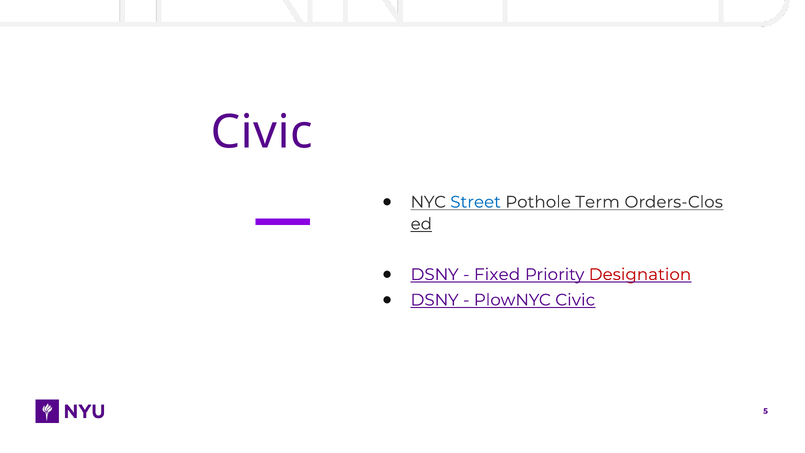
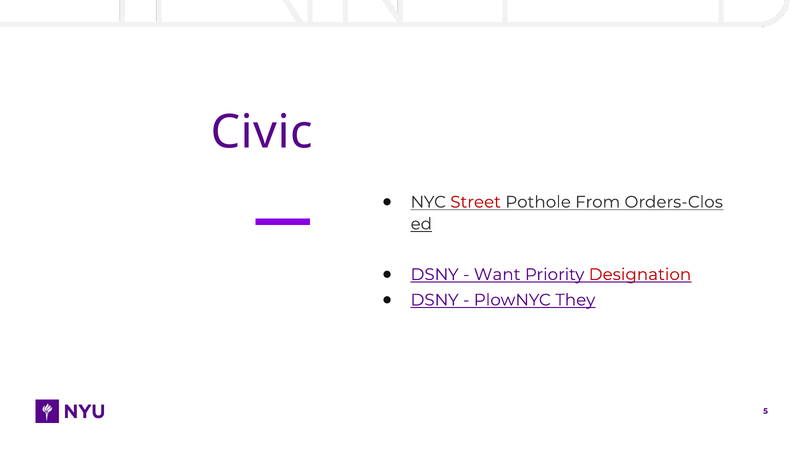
Street colour: blue -> red
Term: Term -> From
Fixed: Fixed -> Want
PlowNYC Civic: Civic -> They
